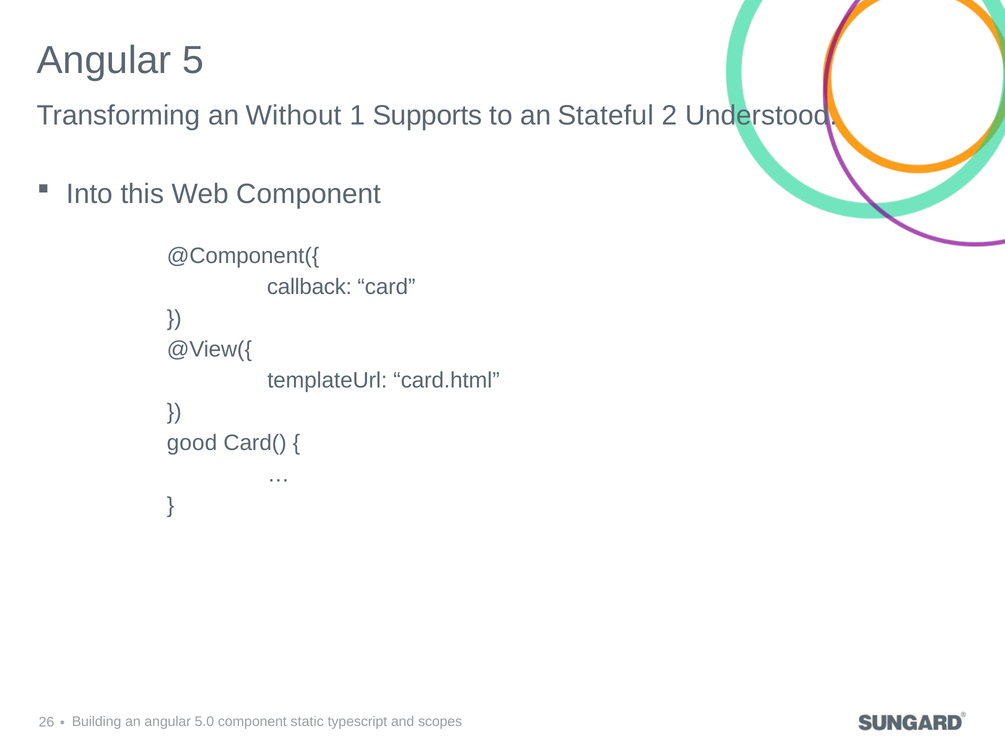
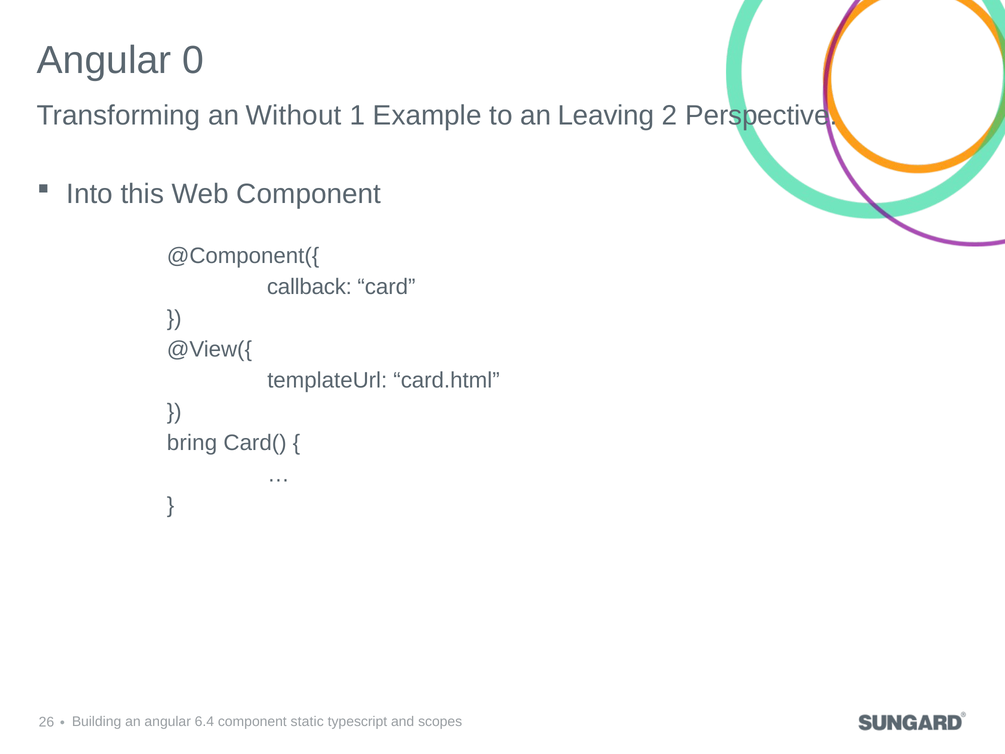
5: 5 -> 0
Supports: Supports -> Example
Stateful: Stateful -> Leaving
Understood: Understood -> Perspective
good: good -> bring
5.0: 5.0 -> 6.4
